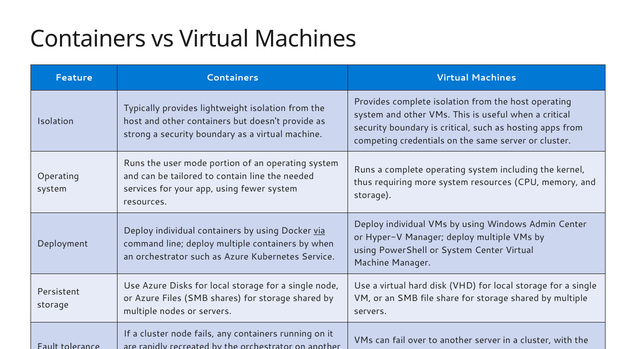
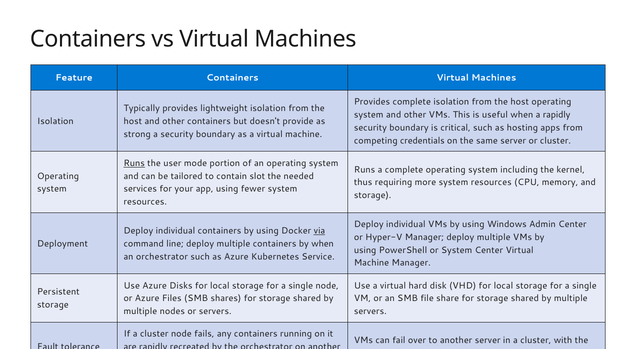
a critical: critical -> rapidly
Runs at (134, 163) underline: none -> present
contain line: line -> slot
